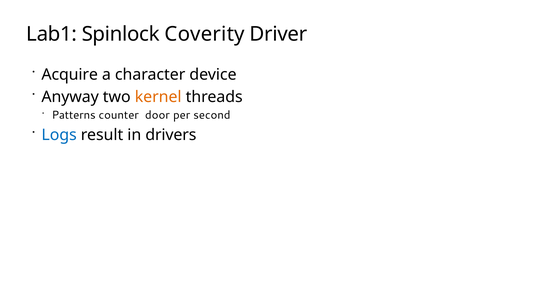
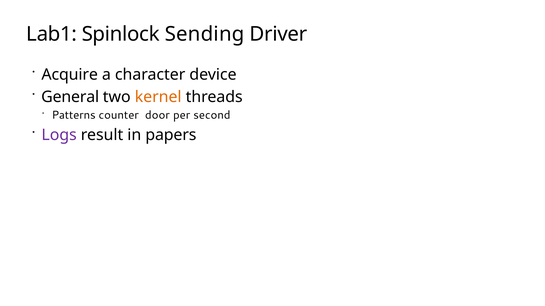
Coverity: Coverity -> Sending
Anyway: Anyway -> General
Logs colour: blue -> purple
drivers: drivers -> papers
